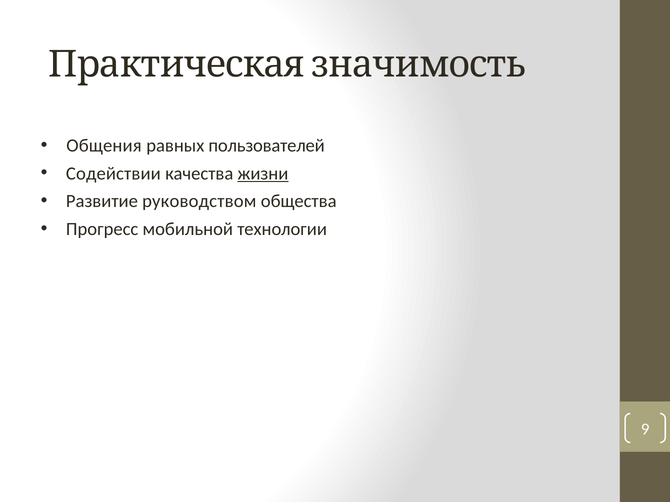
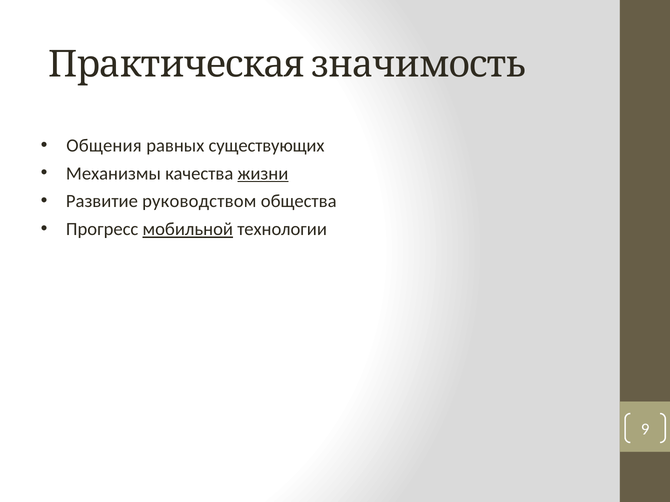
пользователей: пользователей -> существующих
Содействии: Содействии -> Механизмы
мобильной underline: none -> present
